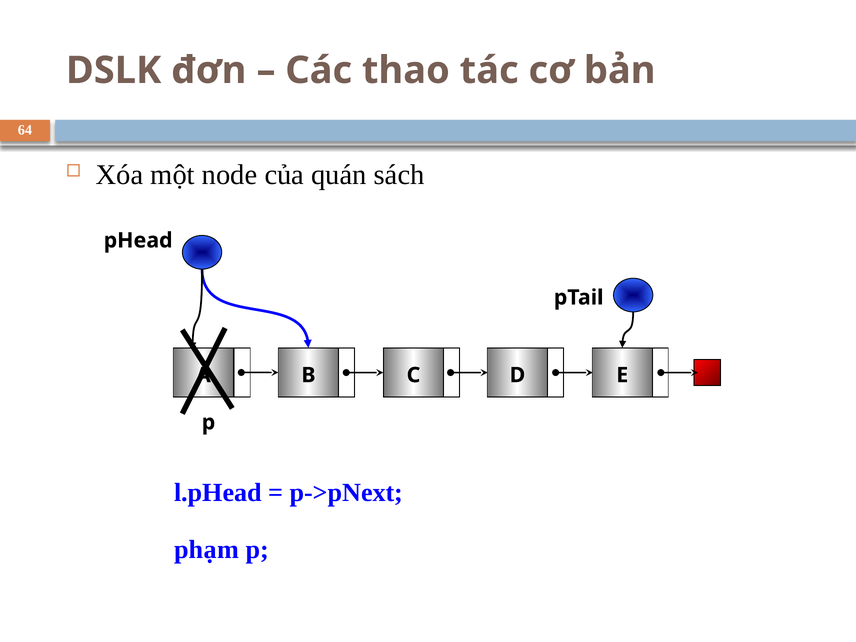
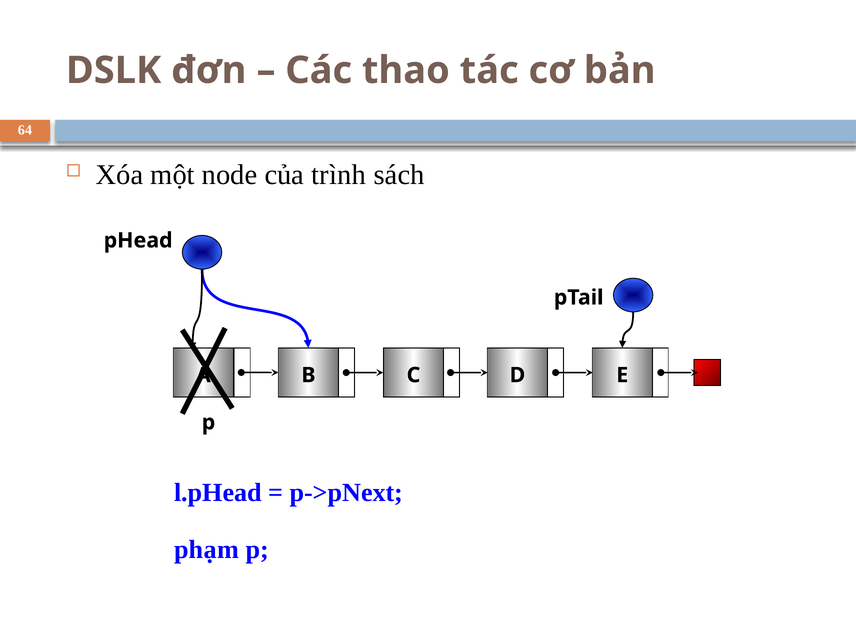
quán: quán -> trình
